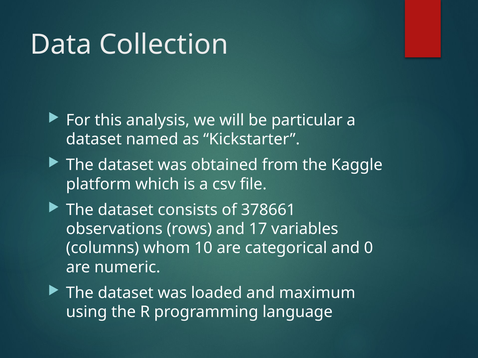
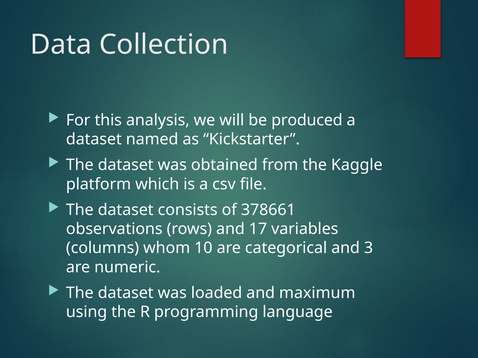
particular: particular -> produced
0: 0 -> 3
